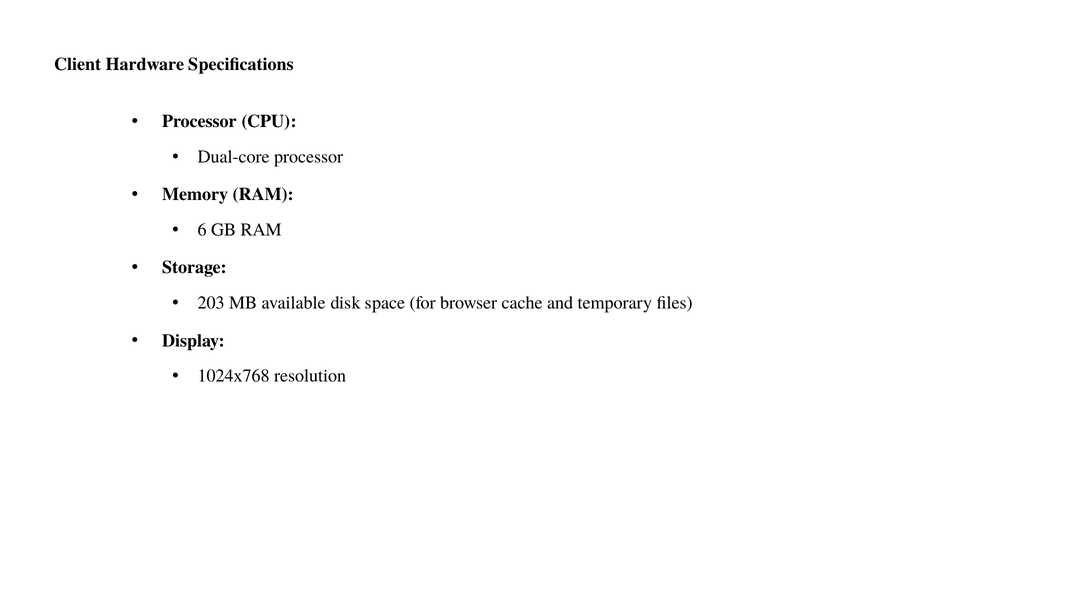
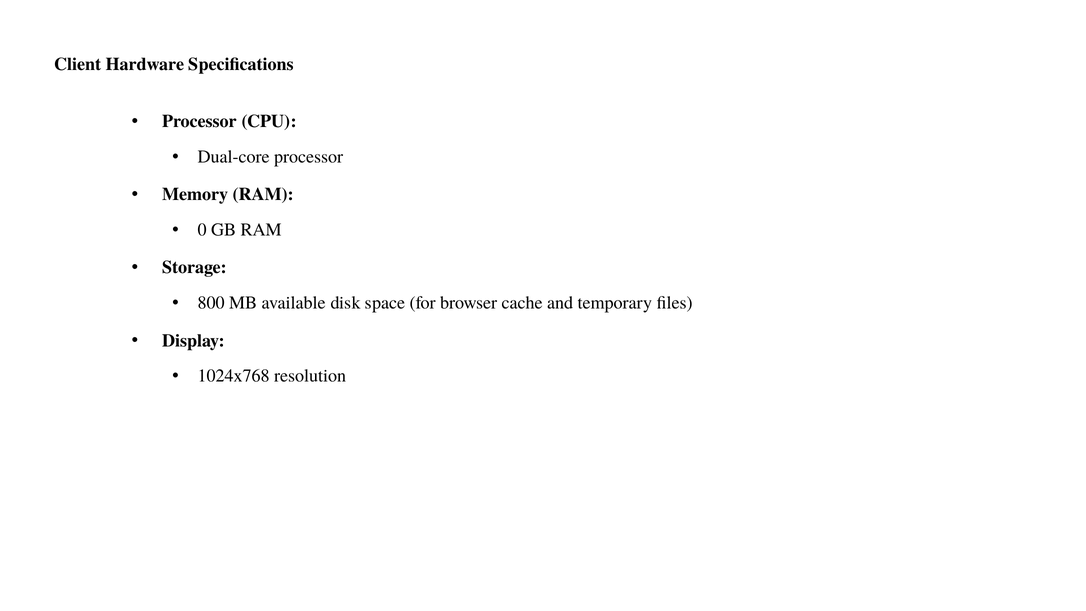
6: 6 -> 0
203: 203 -> 800
